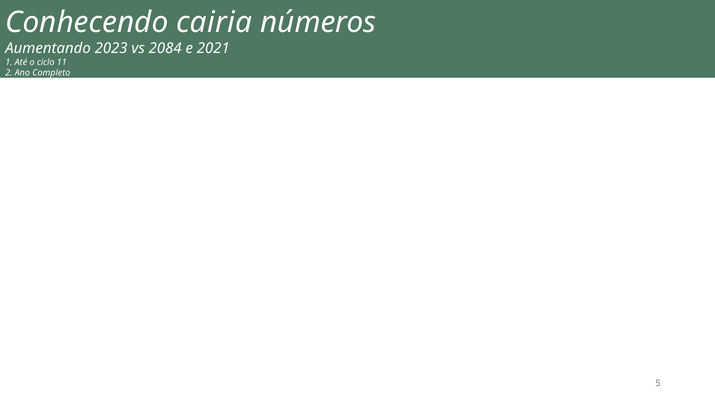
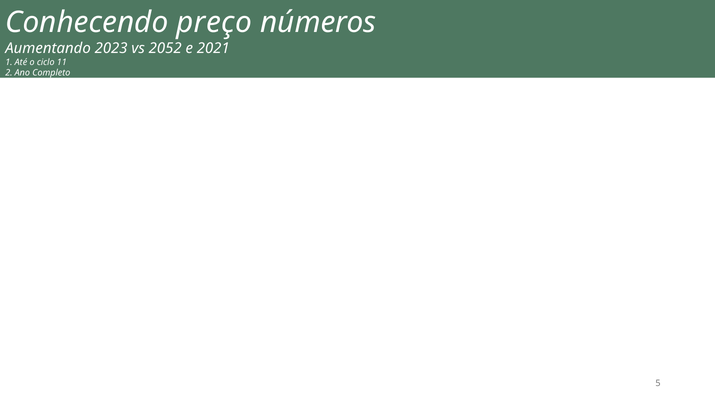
cairia: cairia -> preço
2084: 2084 -> 2052
